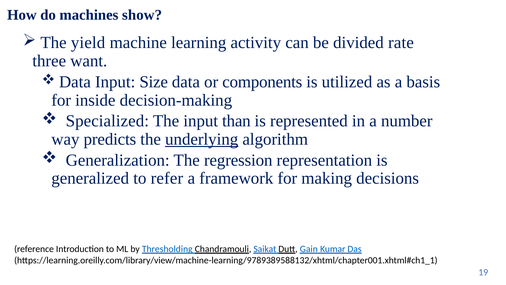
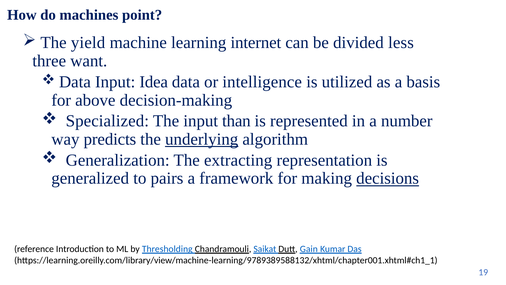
show: show -> point
activity: activity -> internet
rate: rate -> less
Size: Size -> Idea
components: components -> intelligence
inside: inside -> above
regression: regression -> extracting
refer: refer -> pairs
decisions underline: none -> present
